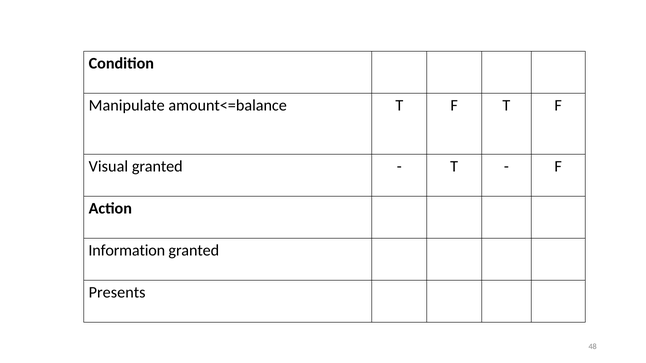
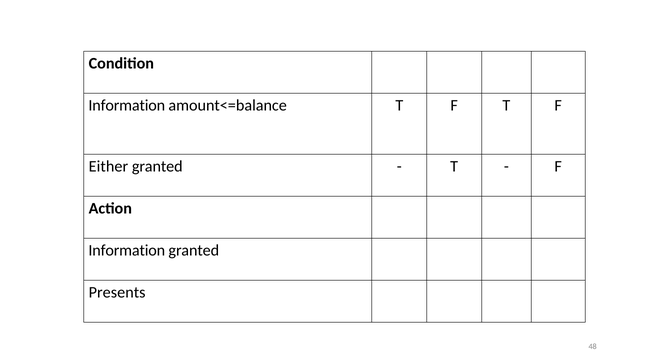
Manipulate at (127, 106): Manipulate -> Information
Visual: Visual -> Either
